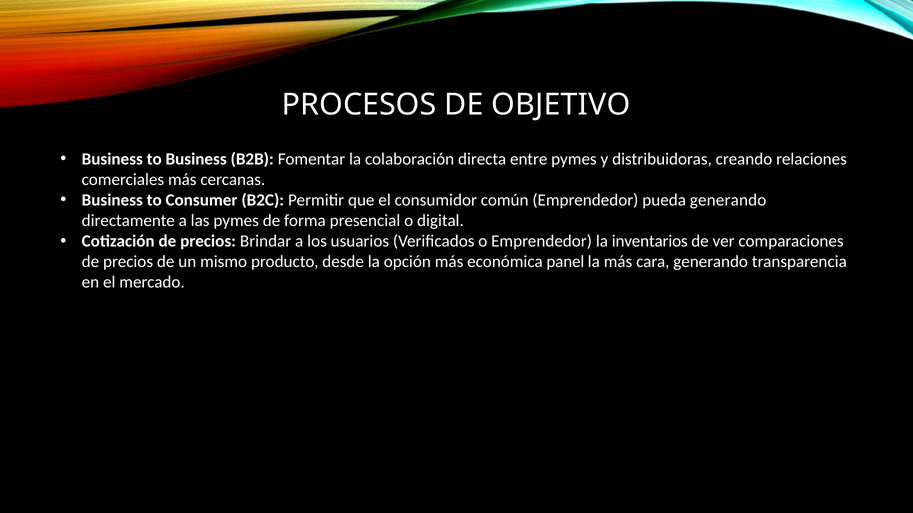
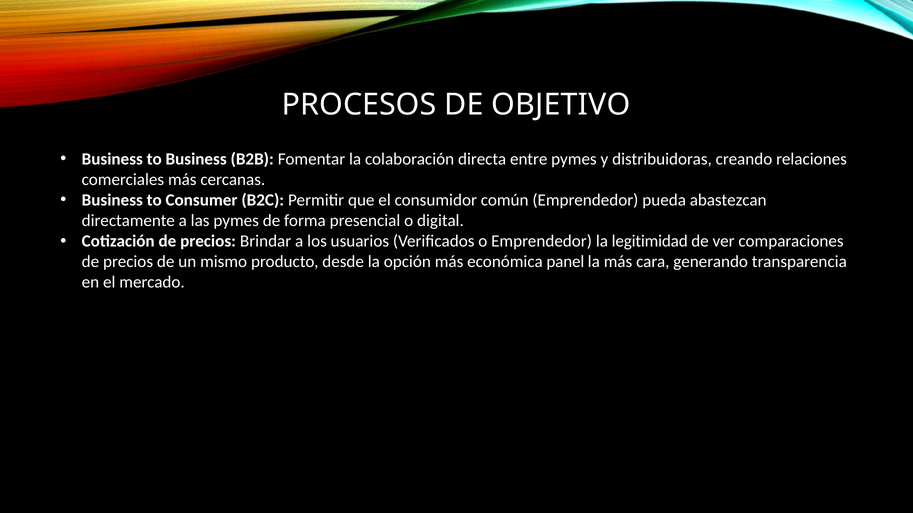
pueda generando: generando -> abastezcan
inventarios: inventarios -> legitimidad
